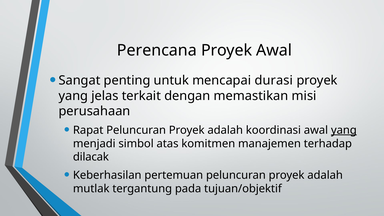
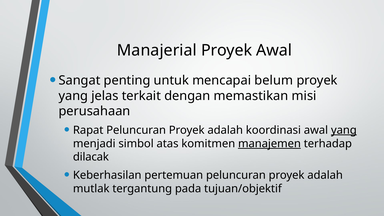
Perencana: Perencana -> Manajerial
durasi: durasi -> belum
manajemen underline: none -> present
